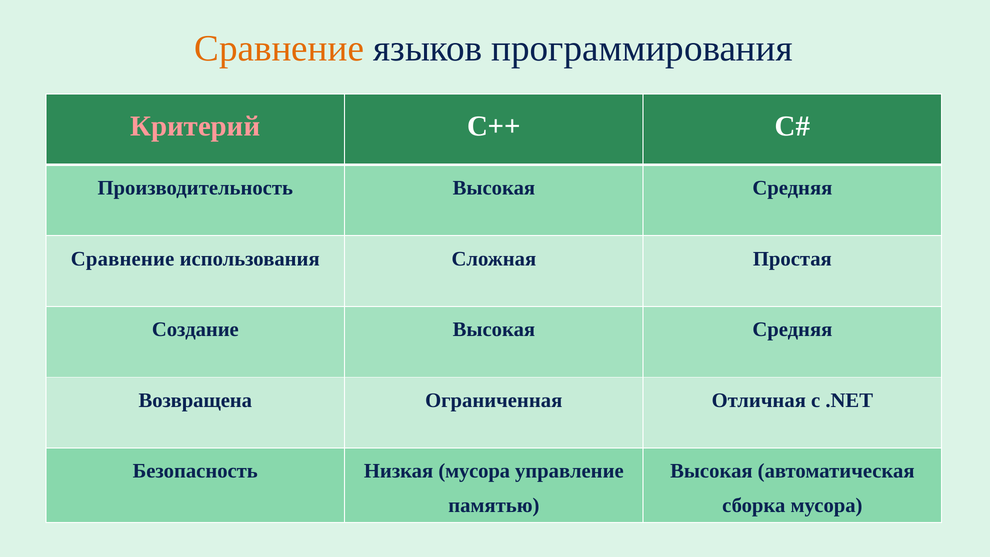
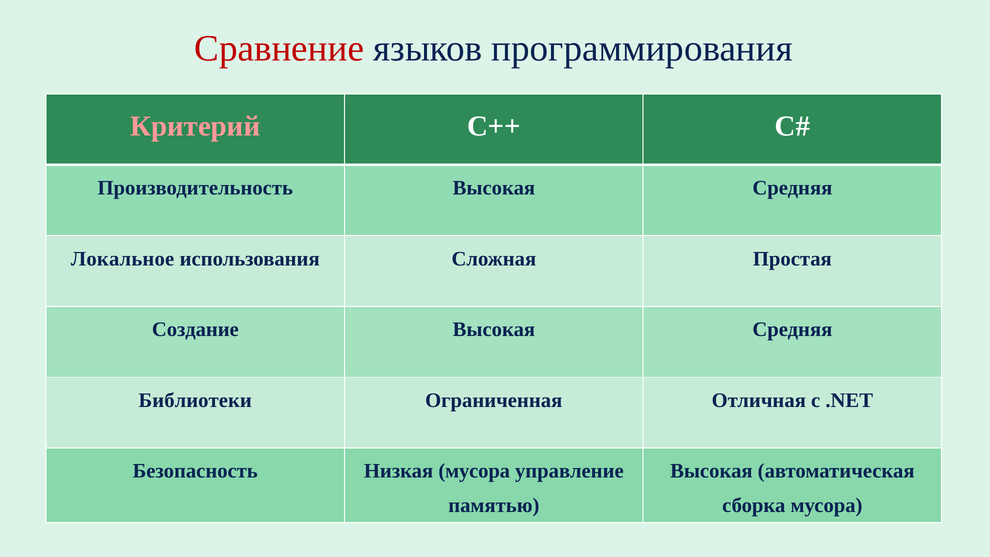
Сравнение at (279, 49) colour: orange -> red
Сравнение at (123, 259): Сравнение -> Локальное
Возвращена: Возвращена -> Библиотеки
